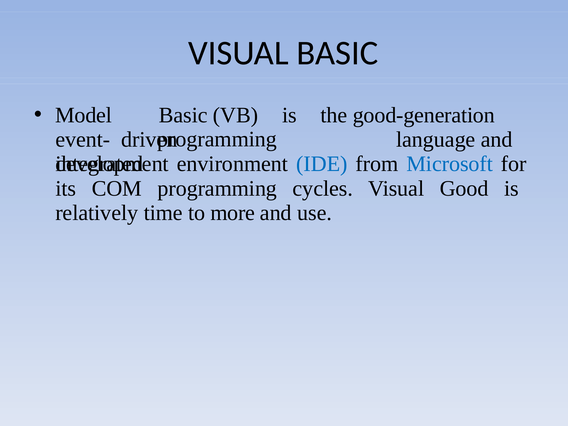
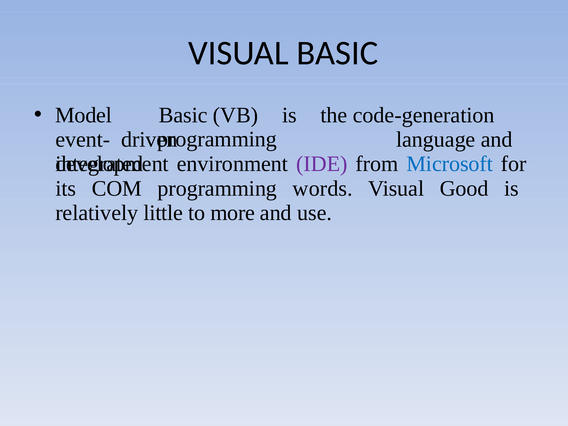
good-generation: good-generation -> code-generation
IDE colour: blue -> purple
cycles: cycles -> words
time: time -> little
